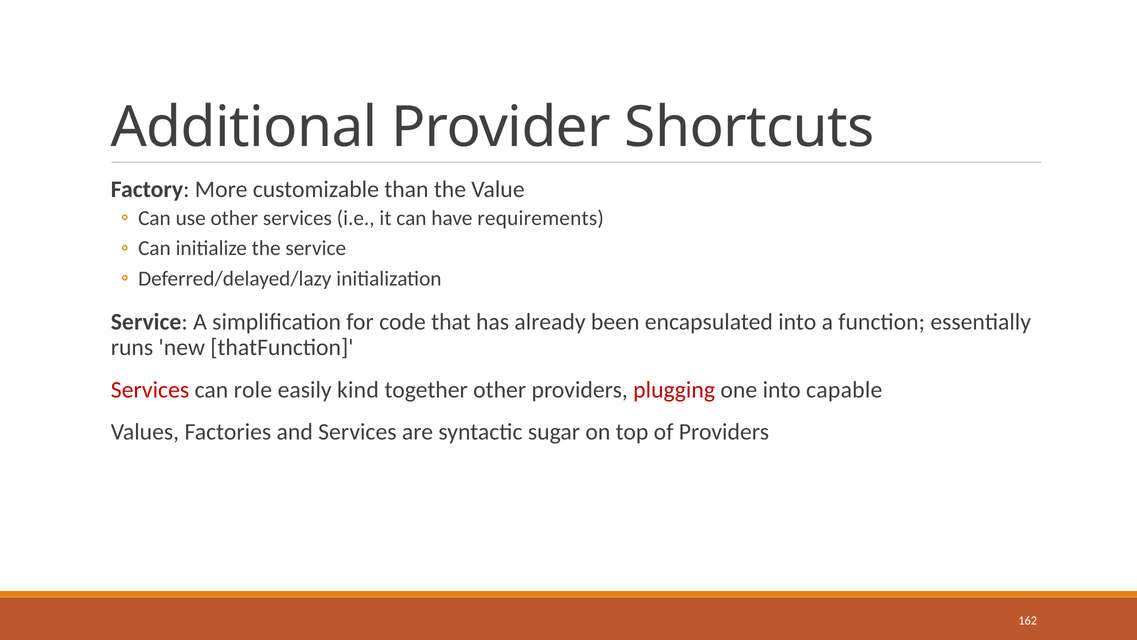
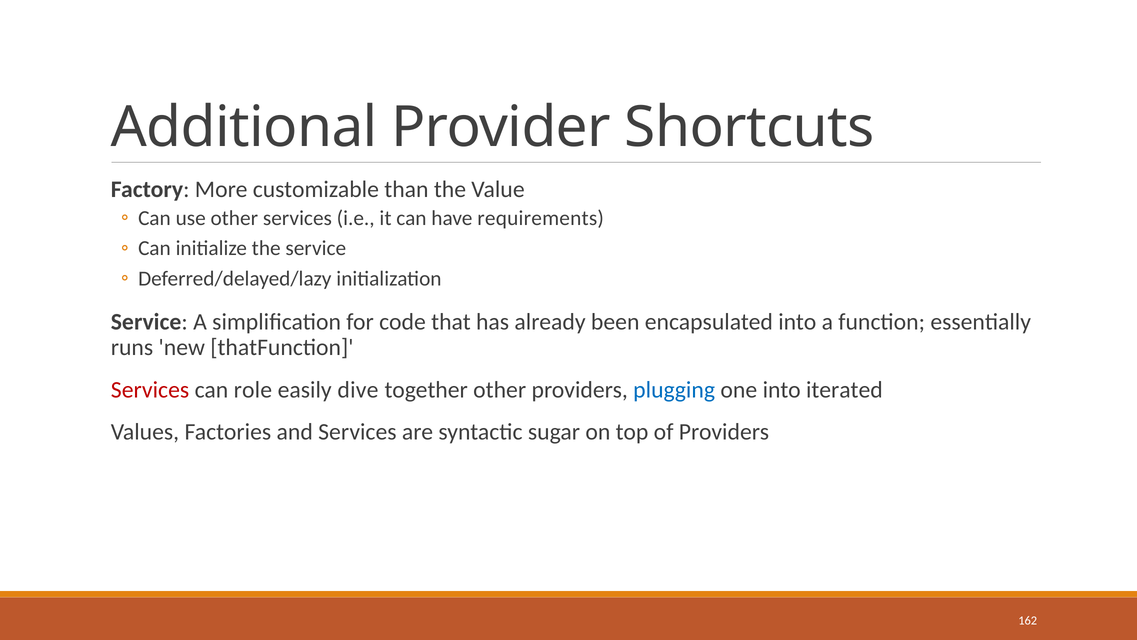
kind: kind -> dive
plugging colour: red -> blue
capable: capable -> iterated
